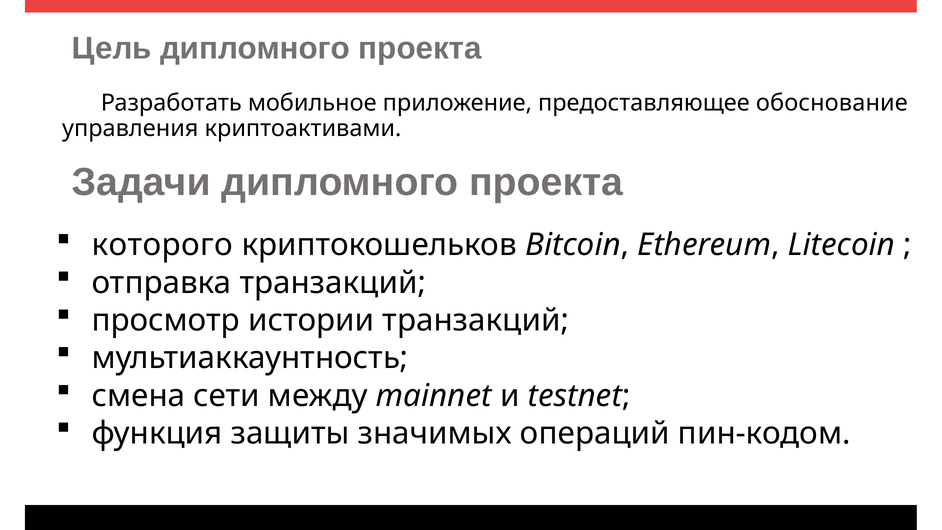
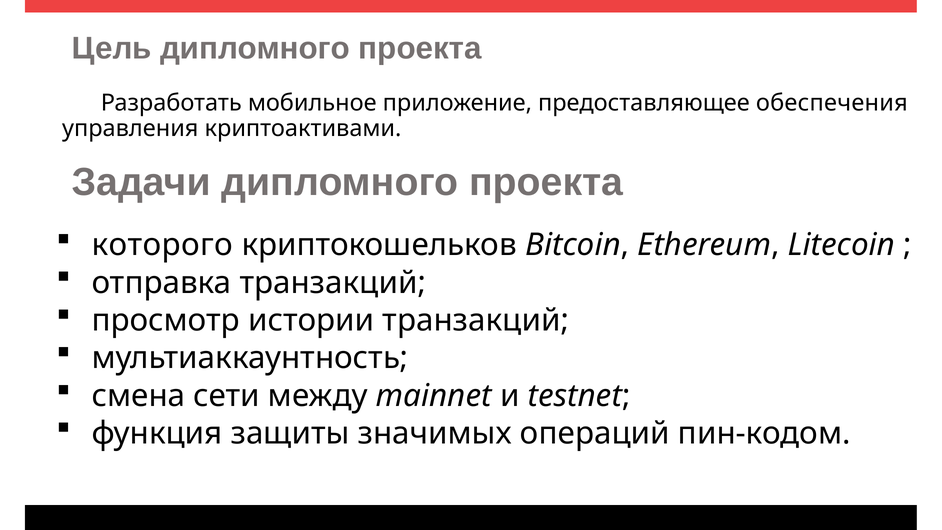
обоснование: обоснование -> обеспечения
